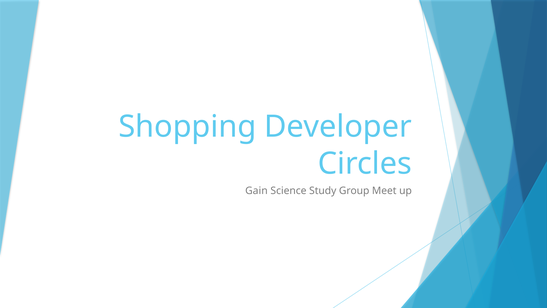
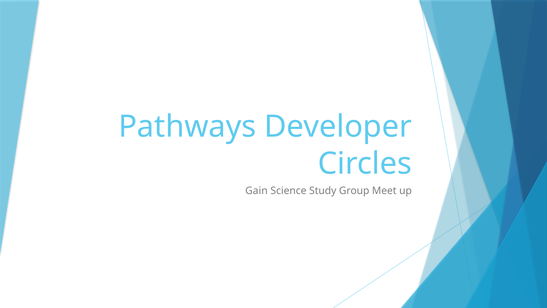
Shopping: Shopping -> Pathways
